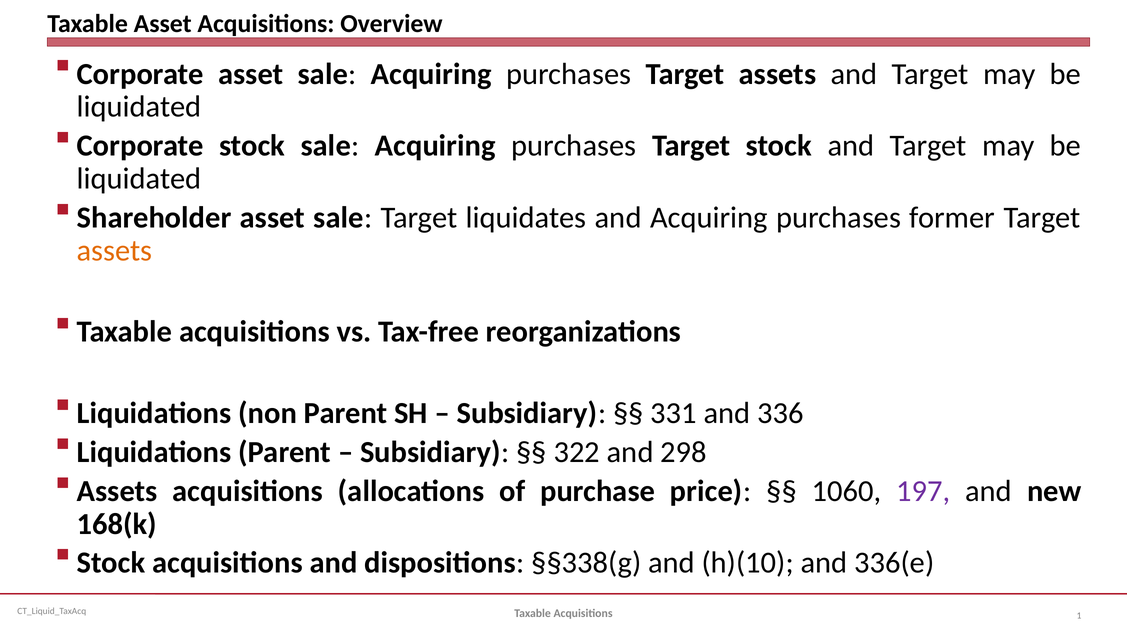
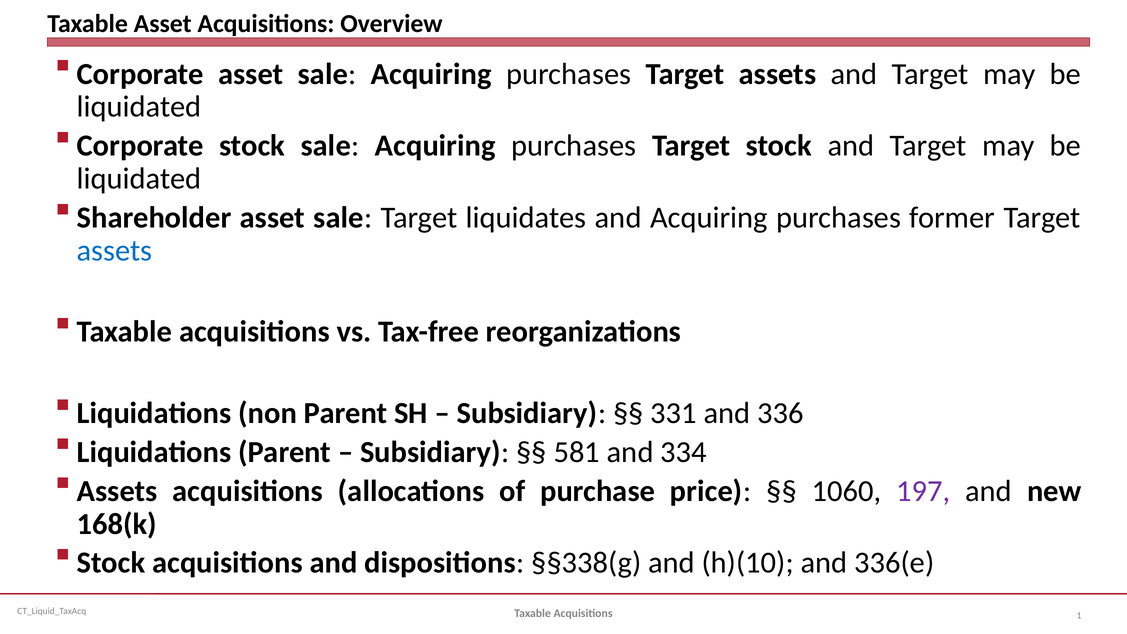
assets at (115, 250) colour: orange -> blue
322: 322 -> 581
298: 298 -> 334
